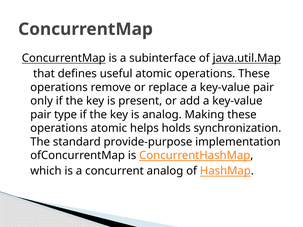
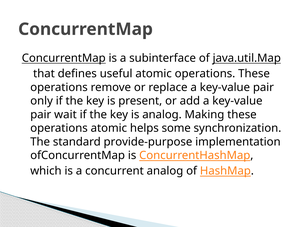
type: type -> wait
holds: holds -> some
